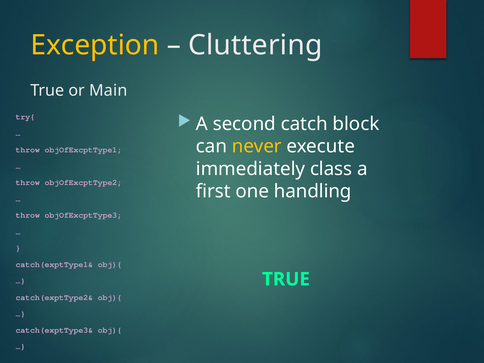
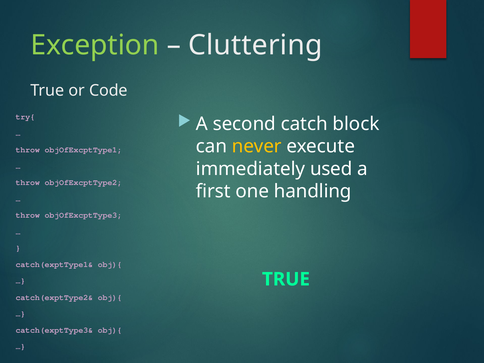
Exception colour: yellow -> light green
Main: Main -> Code
class: class -> used
